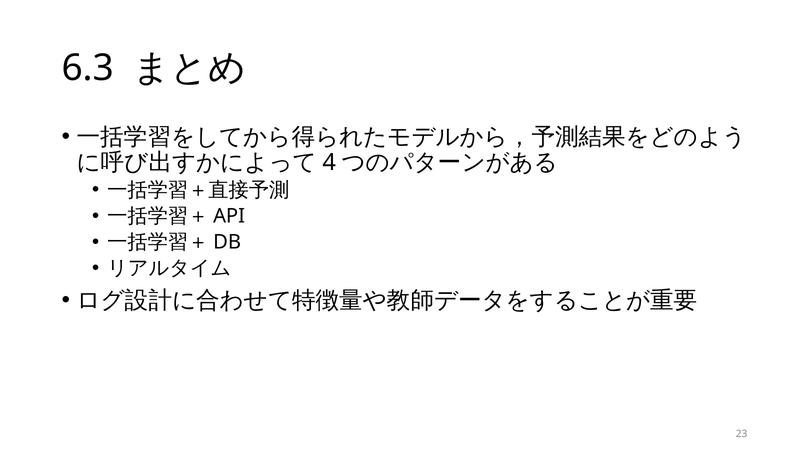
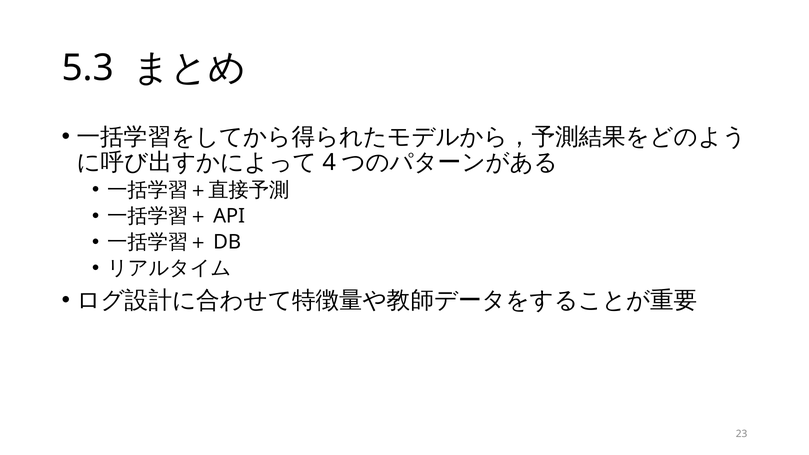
6.3: 6.3 -> 5.3
